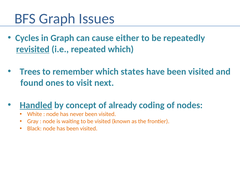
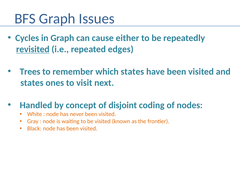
repeated which: which -> edges
found at (32, 83): found -> states
Handled underline: present -> none
already: already -> disjoint
